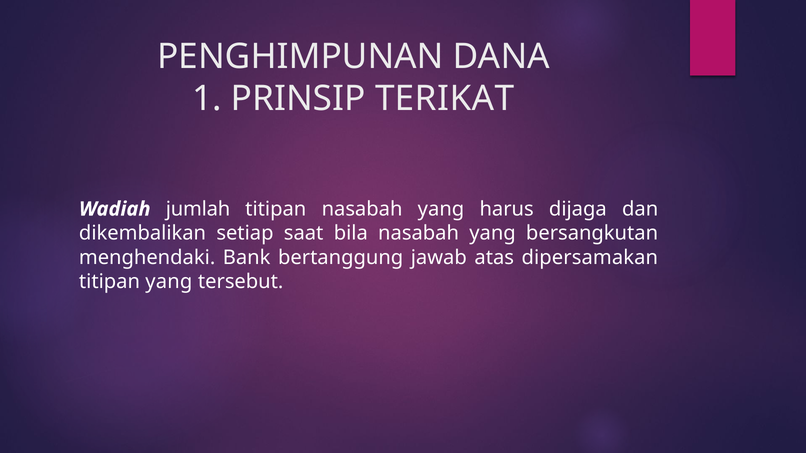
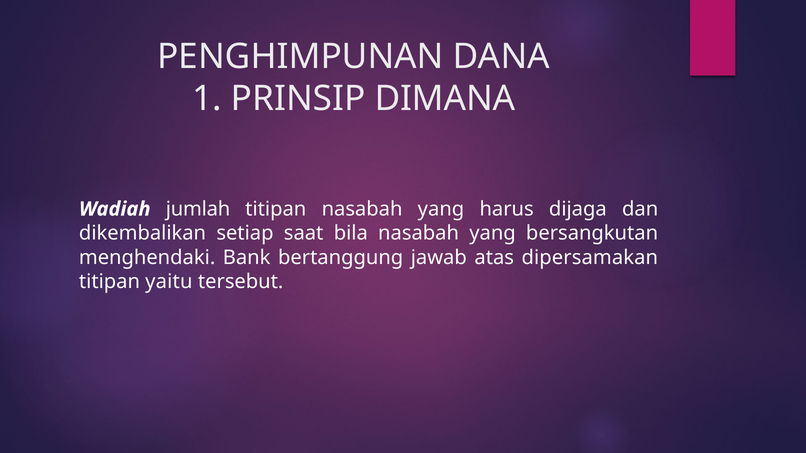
TERIKAT: TERIKAT -> DIMANA
titipan yang: yang -> yaitu
